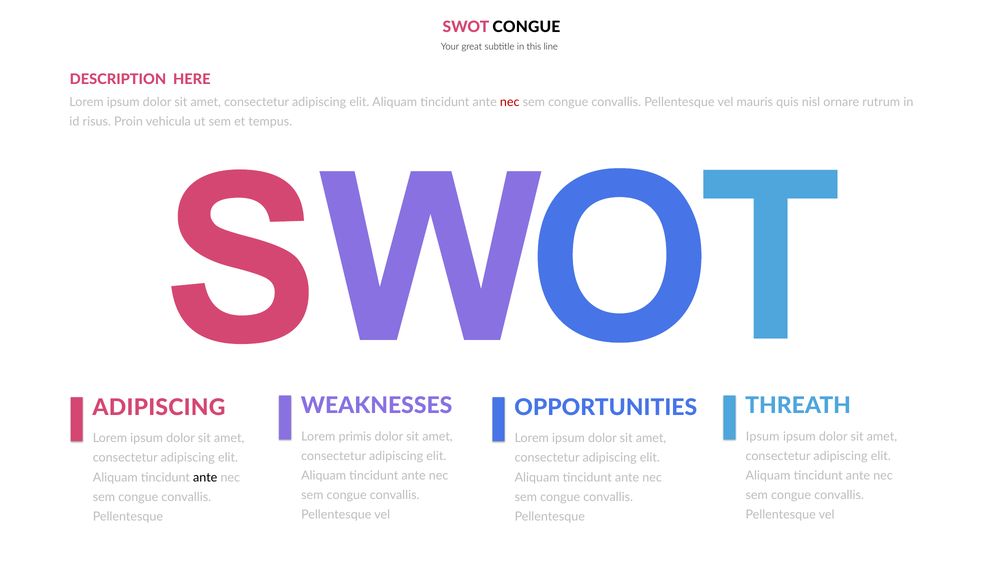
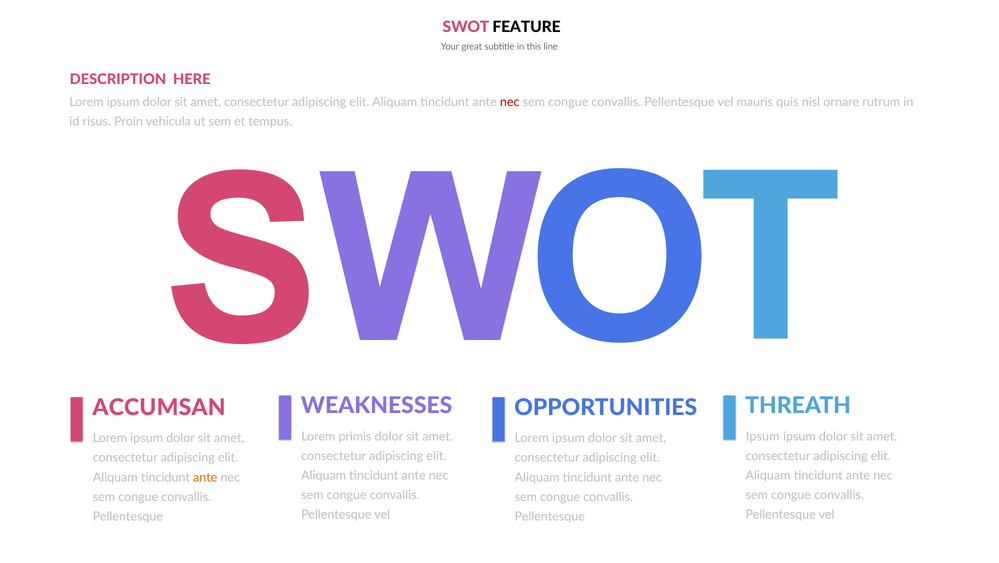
SWOT CONGUE: CONGUE -> FEATURE
ADIPISCING at (159, 408): ADIPISCING -> ACCUMSAN
ante at (205, 478) colour: black -> orange
